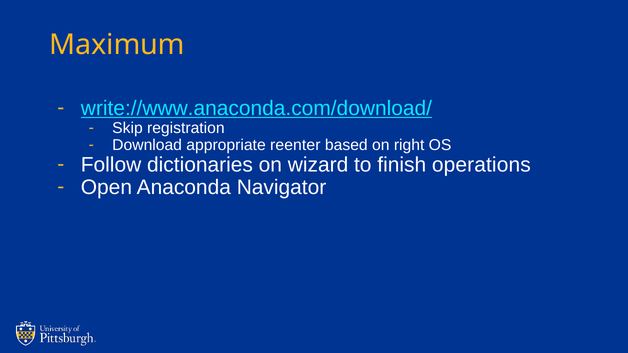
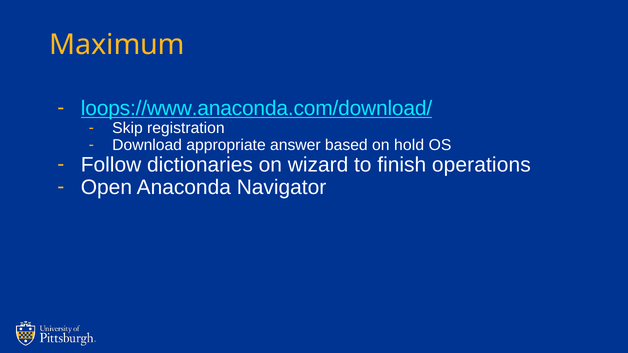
write://www.anaconda.com/download/: write://www.anaconda.com/download/ -> loops://www.anaconda.com/download/
reenter: reenter -> answer
right: right -> hold
